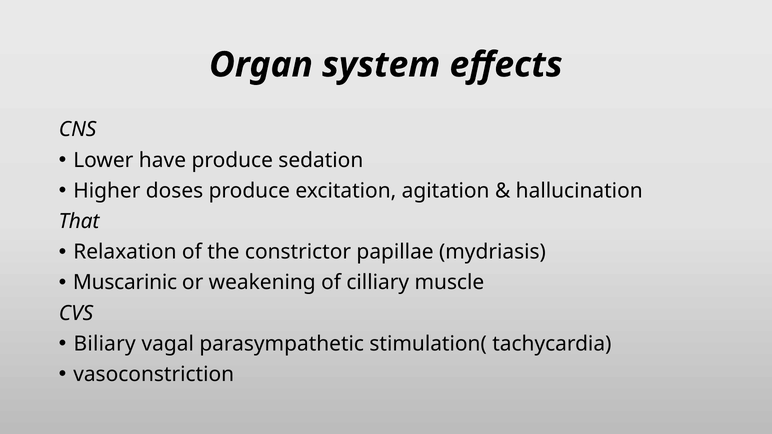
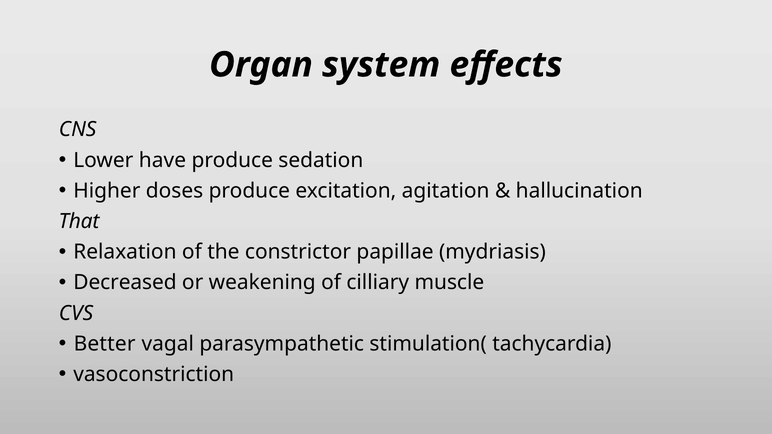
Muscarinic: Muscarinic -> Decreased
Biliary: Biliary -> Better
